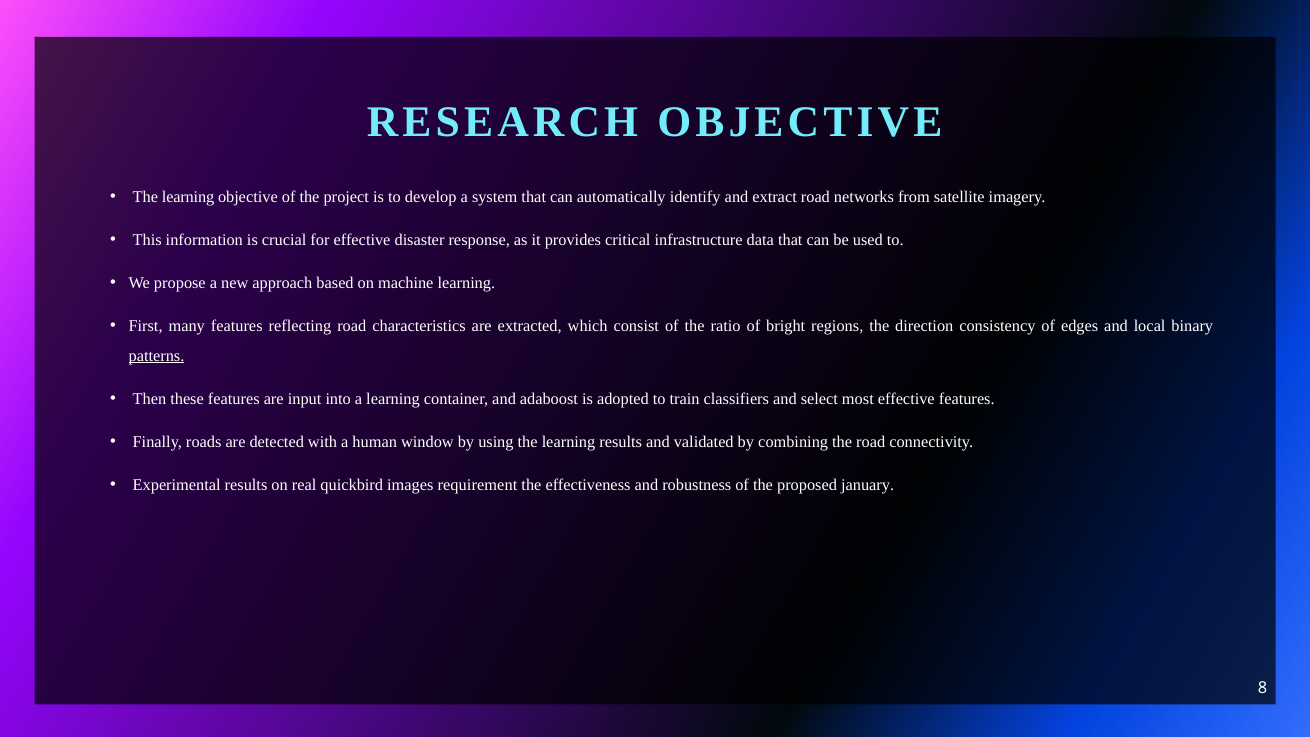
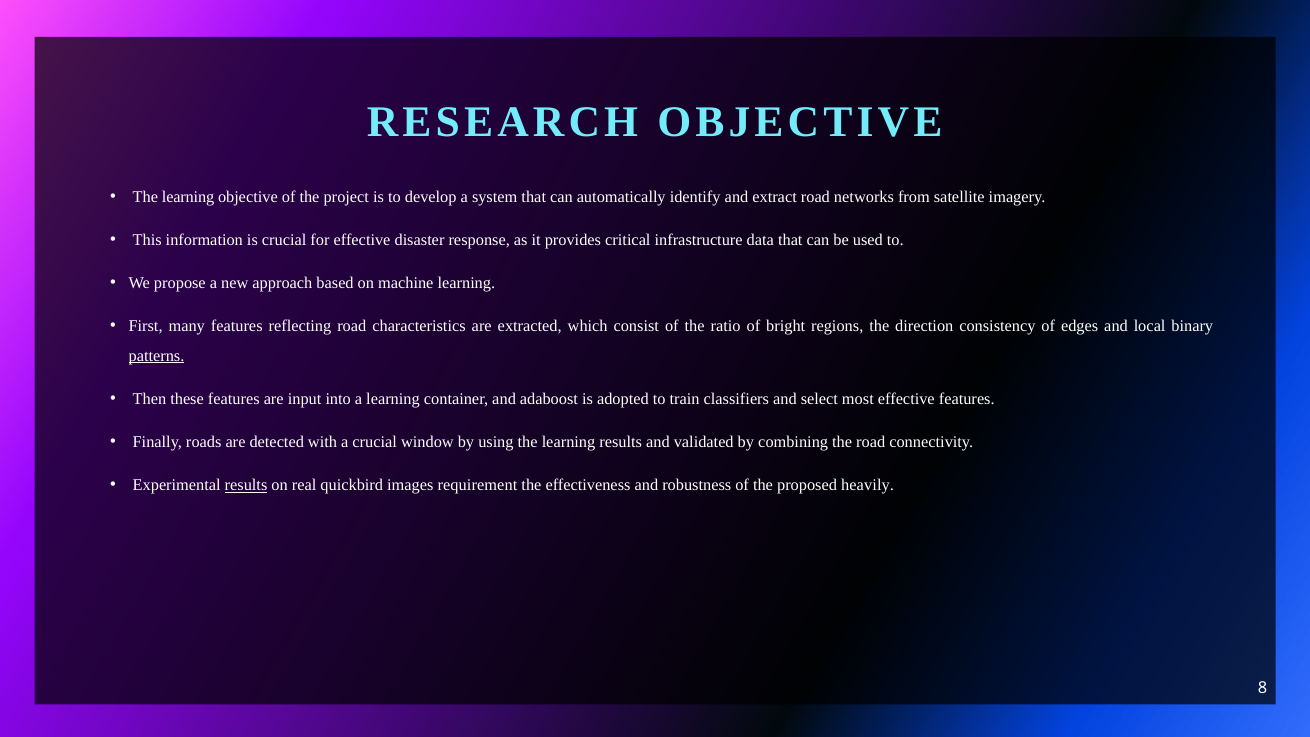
a human: human -> crucial
results at (246, 485) underline: none -> present
january: january -> heavily
